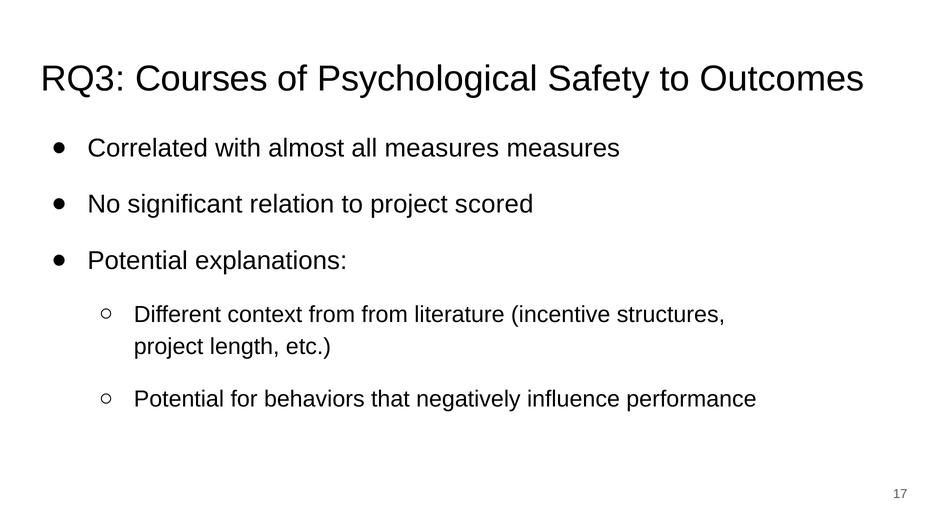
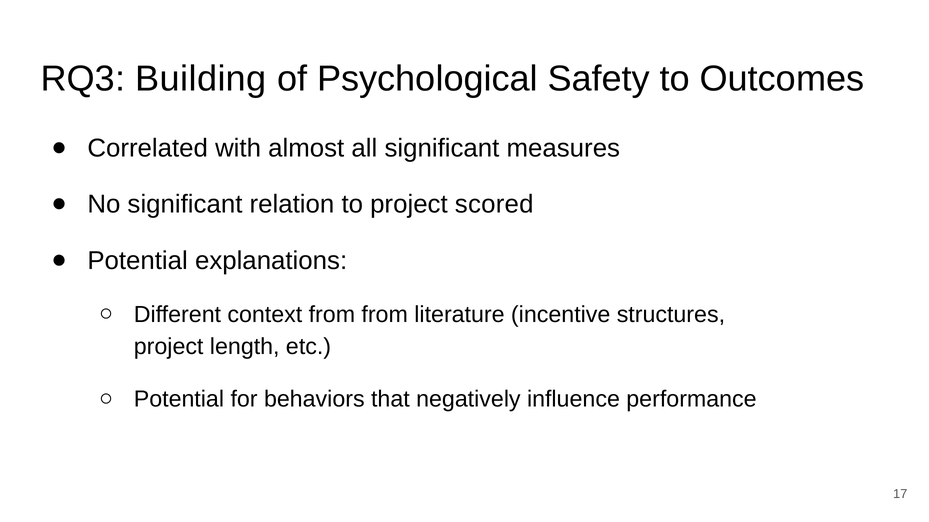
Courses: Courses -> Building
all measures: measures -> significant
